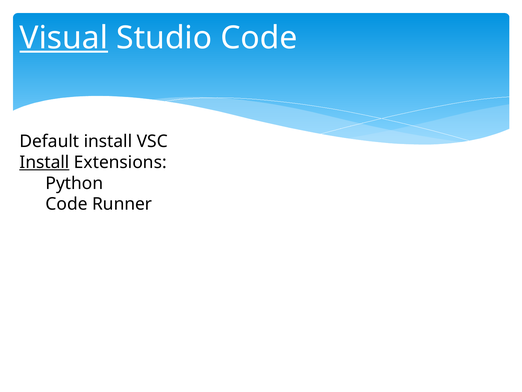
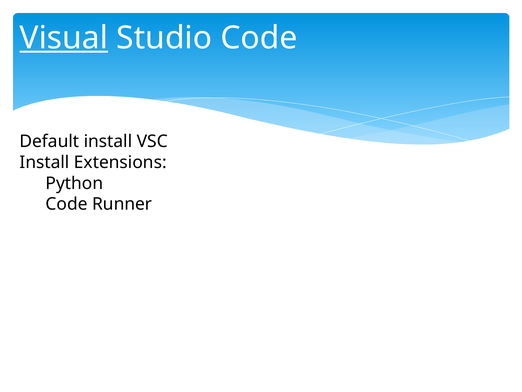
Install at (44, 162) underline: present -> none
